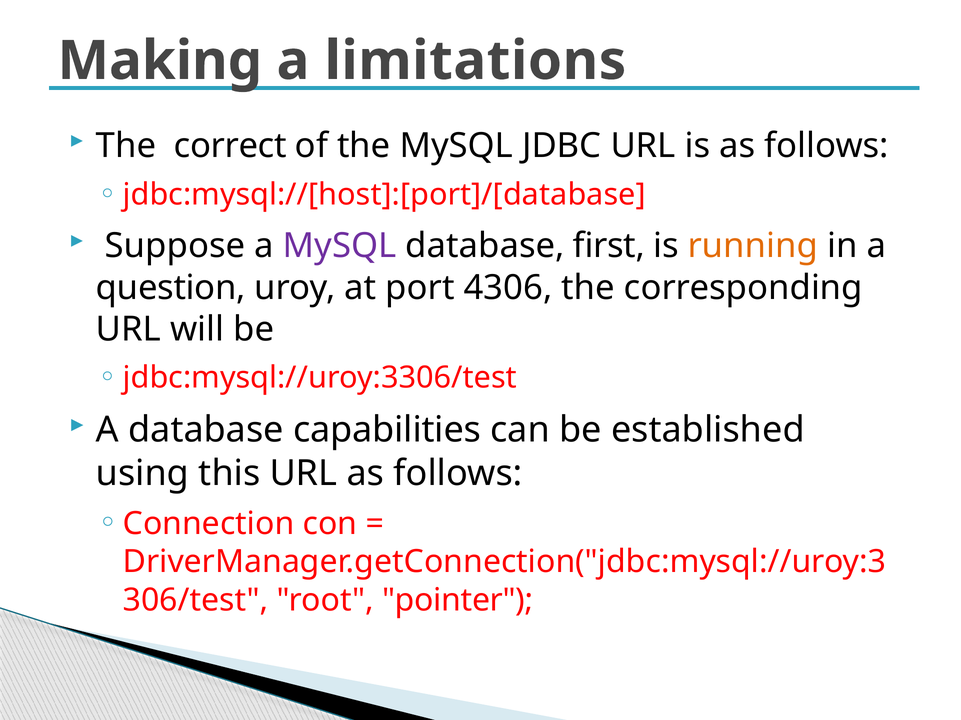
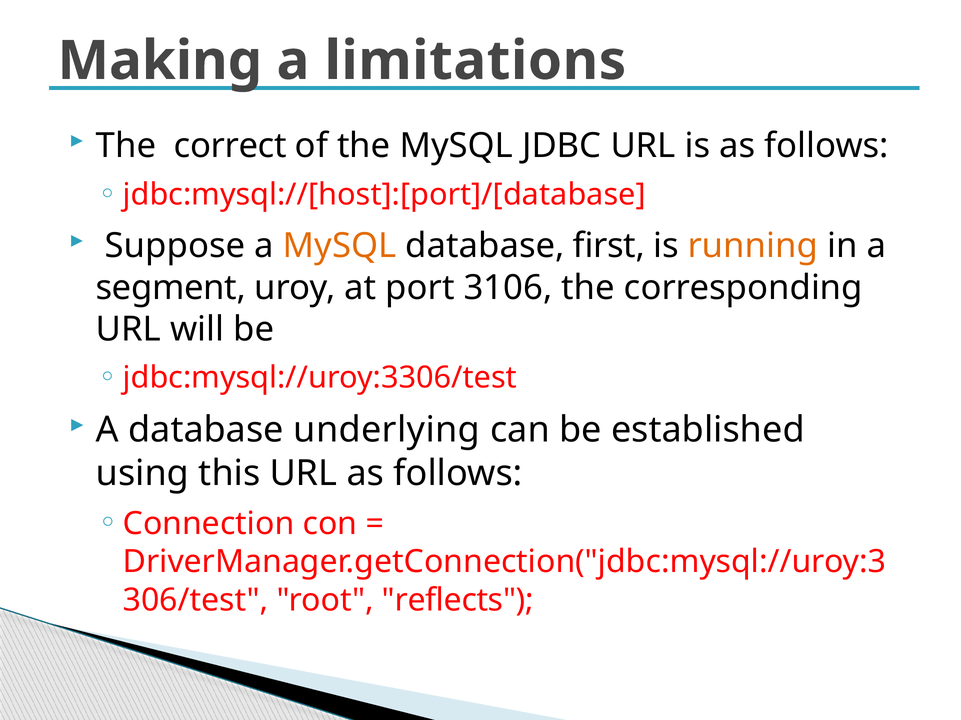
MySQL at (340, 246) colour: purple -> orange
question: question -> segment
4306: 4306 -> 3106
capabilities: capabilities -> underlying
pointer: pointer -> reflects
